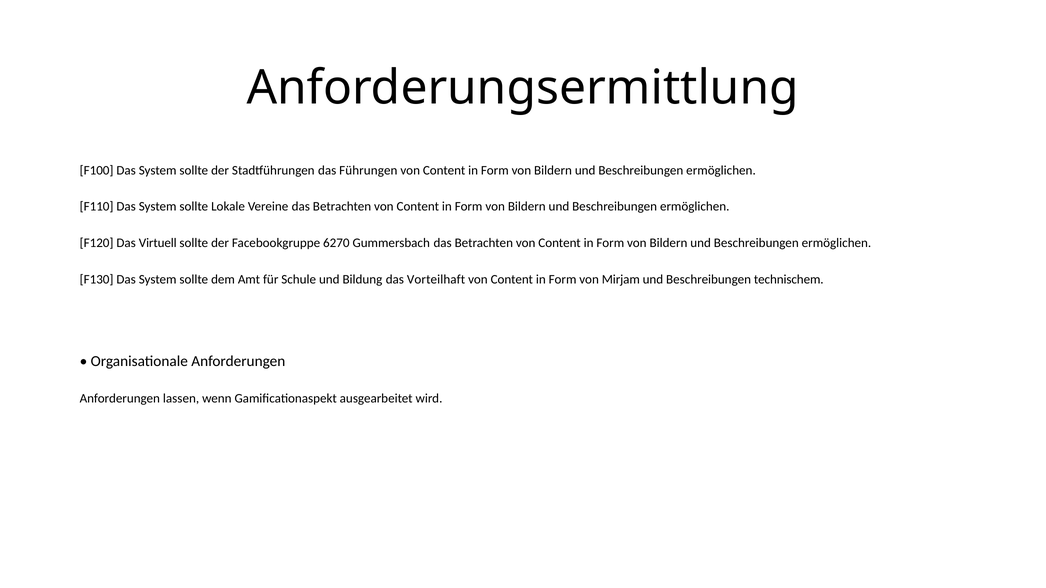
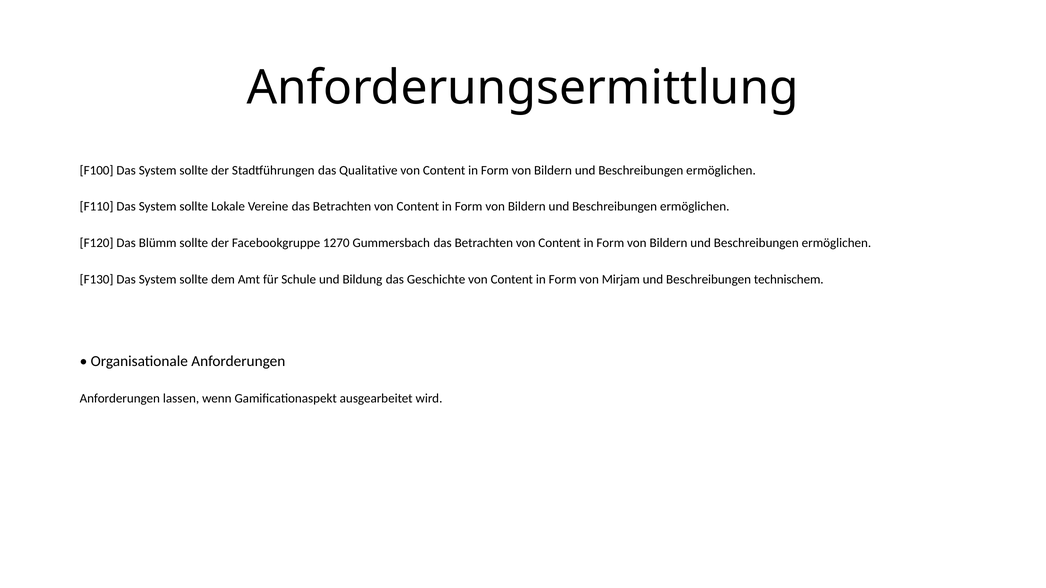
Führungen: Führungen -> Qualitative
Virtuell: Virtuell -> Blümm
6270: 6270 -> 1270
Vorteilhaft: Vorteilhaft -> Geschichte
